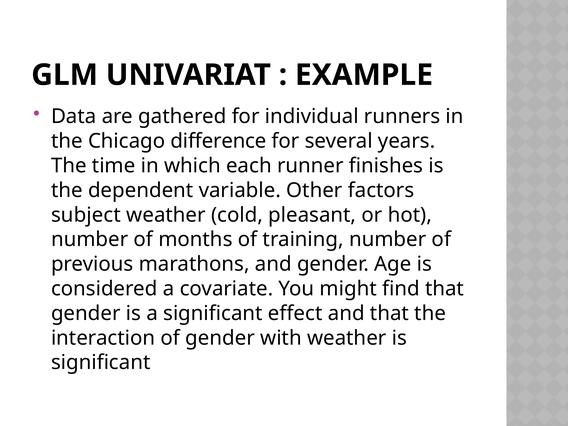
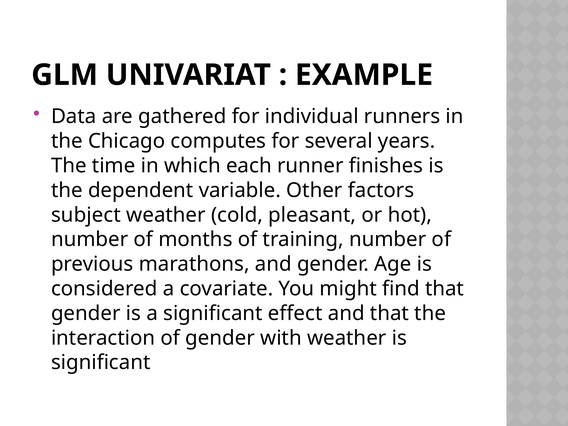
difference: difference -> computes
